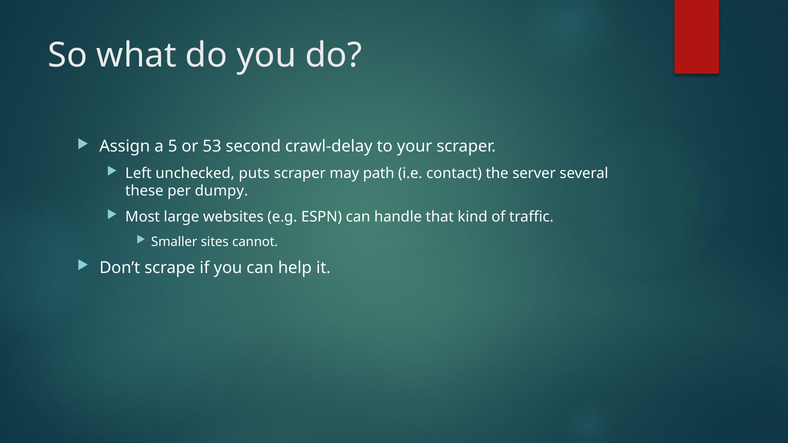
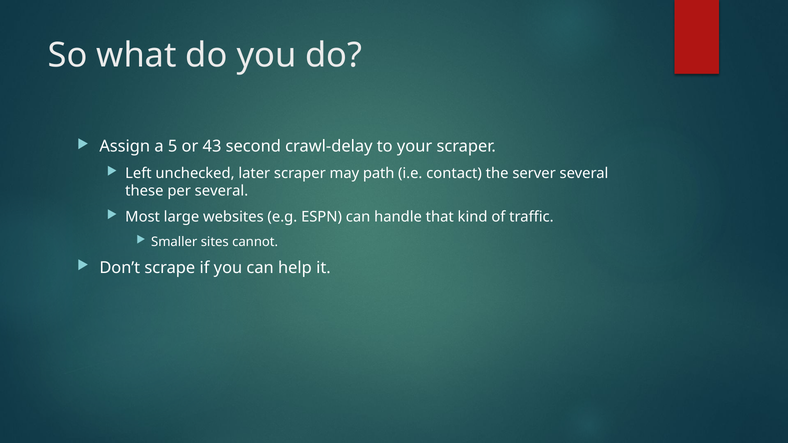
53: 53 -> 43
puts: puts -> later
per dumpy: dumpy -> several
